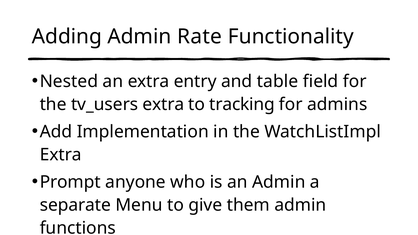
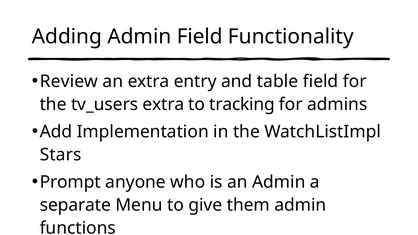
Admin Rate: Rate -> Field
Nested: Nested -> Review
Extra at (61, 155): Extra -> Stars
